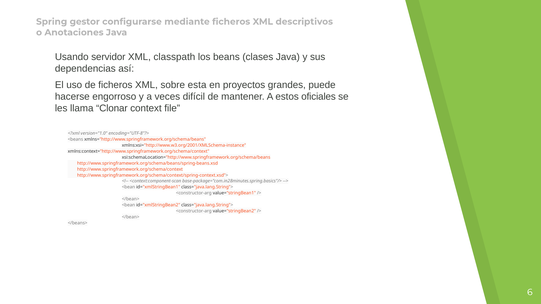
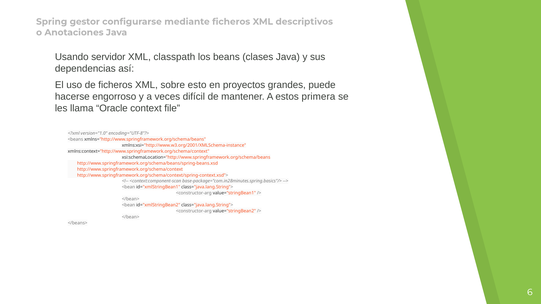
esta: esta -> esto
oficiales: oficiales -> primera
Clonar: Clonar -> Oracle
